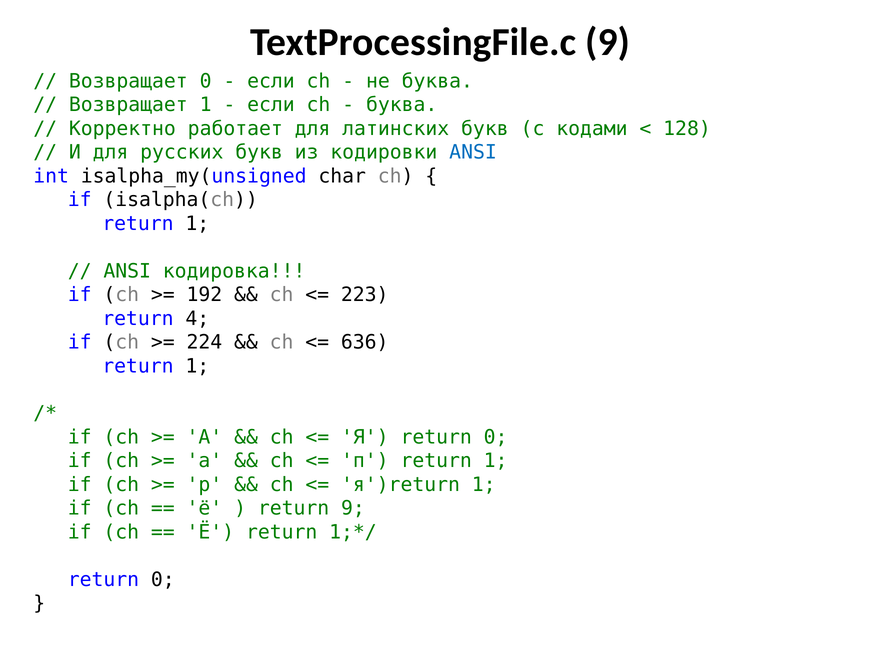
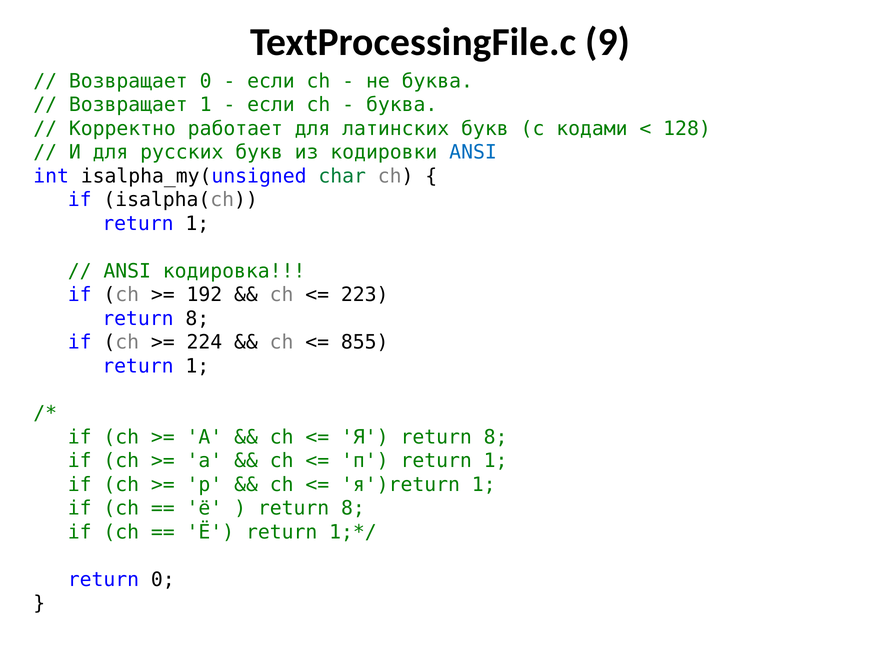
char colour: black -> green
4 at (197, 319): 4 -> 8
636: 636 -> 855
Я return 0: 0 -> 8
9 at (353, 509): 9 -> 8
